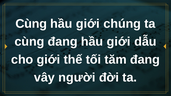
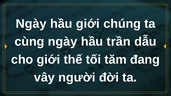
Cùng at (31, 24): Cùng -> Ngày
cùng đang: đang -> ngày
giới at (119, 42): giới -> trần
